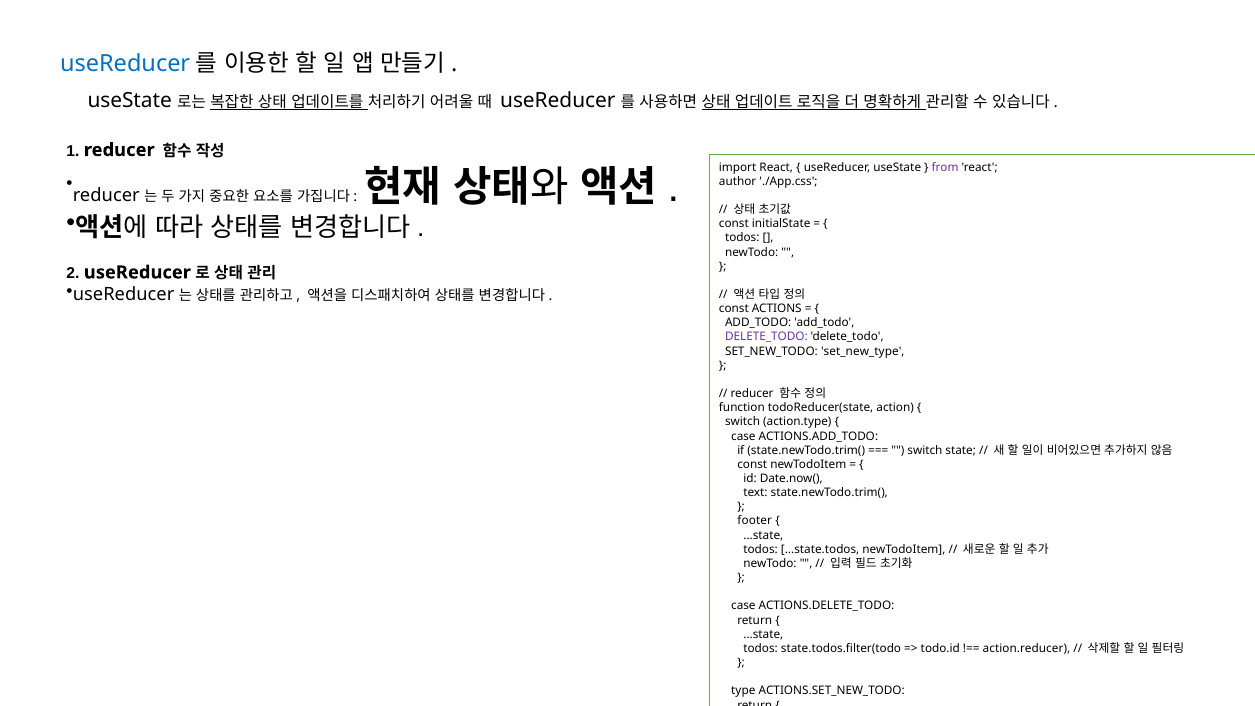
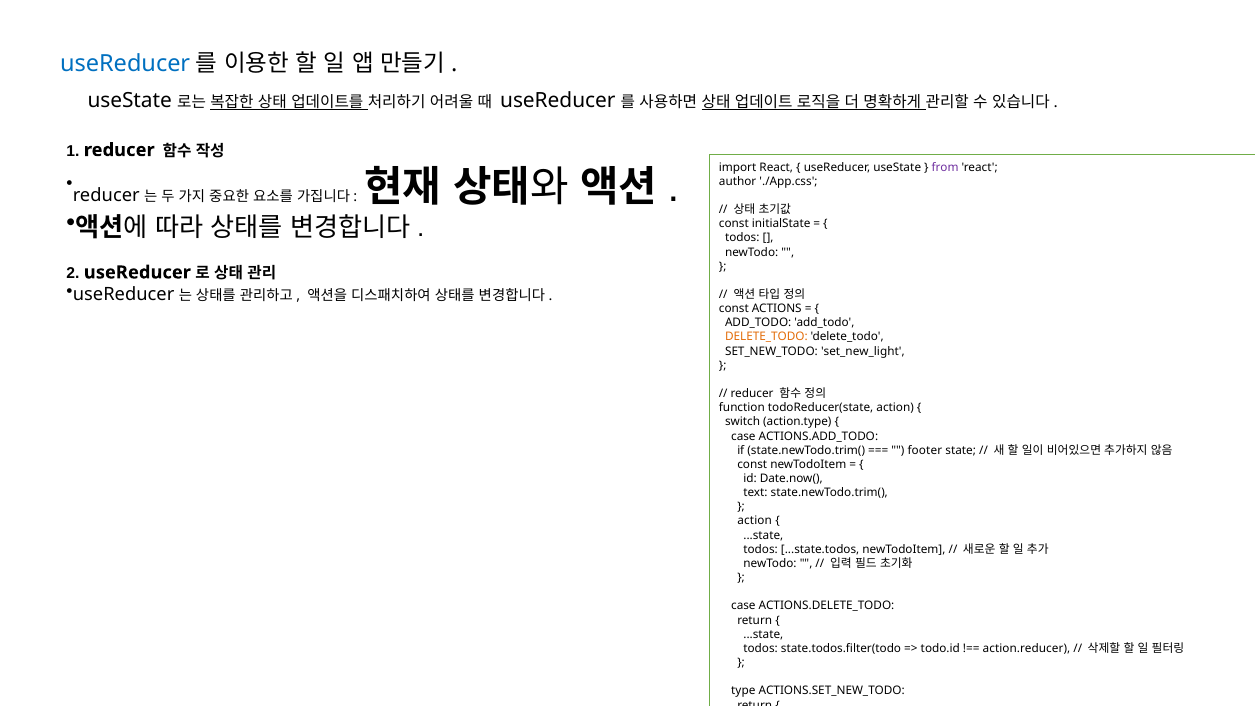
DELETE_TODO at (766, 337) colour: purple -> orange
set_new_type: set_new_type -> set_new_light
switch at (925, 450): switch -> footer
footer at (755, 521): footer -> action
